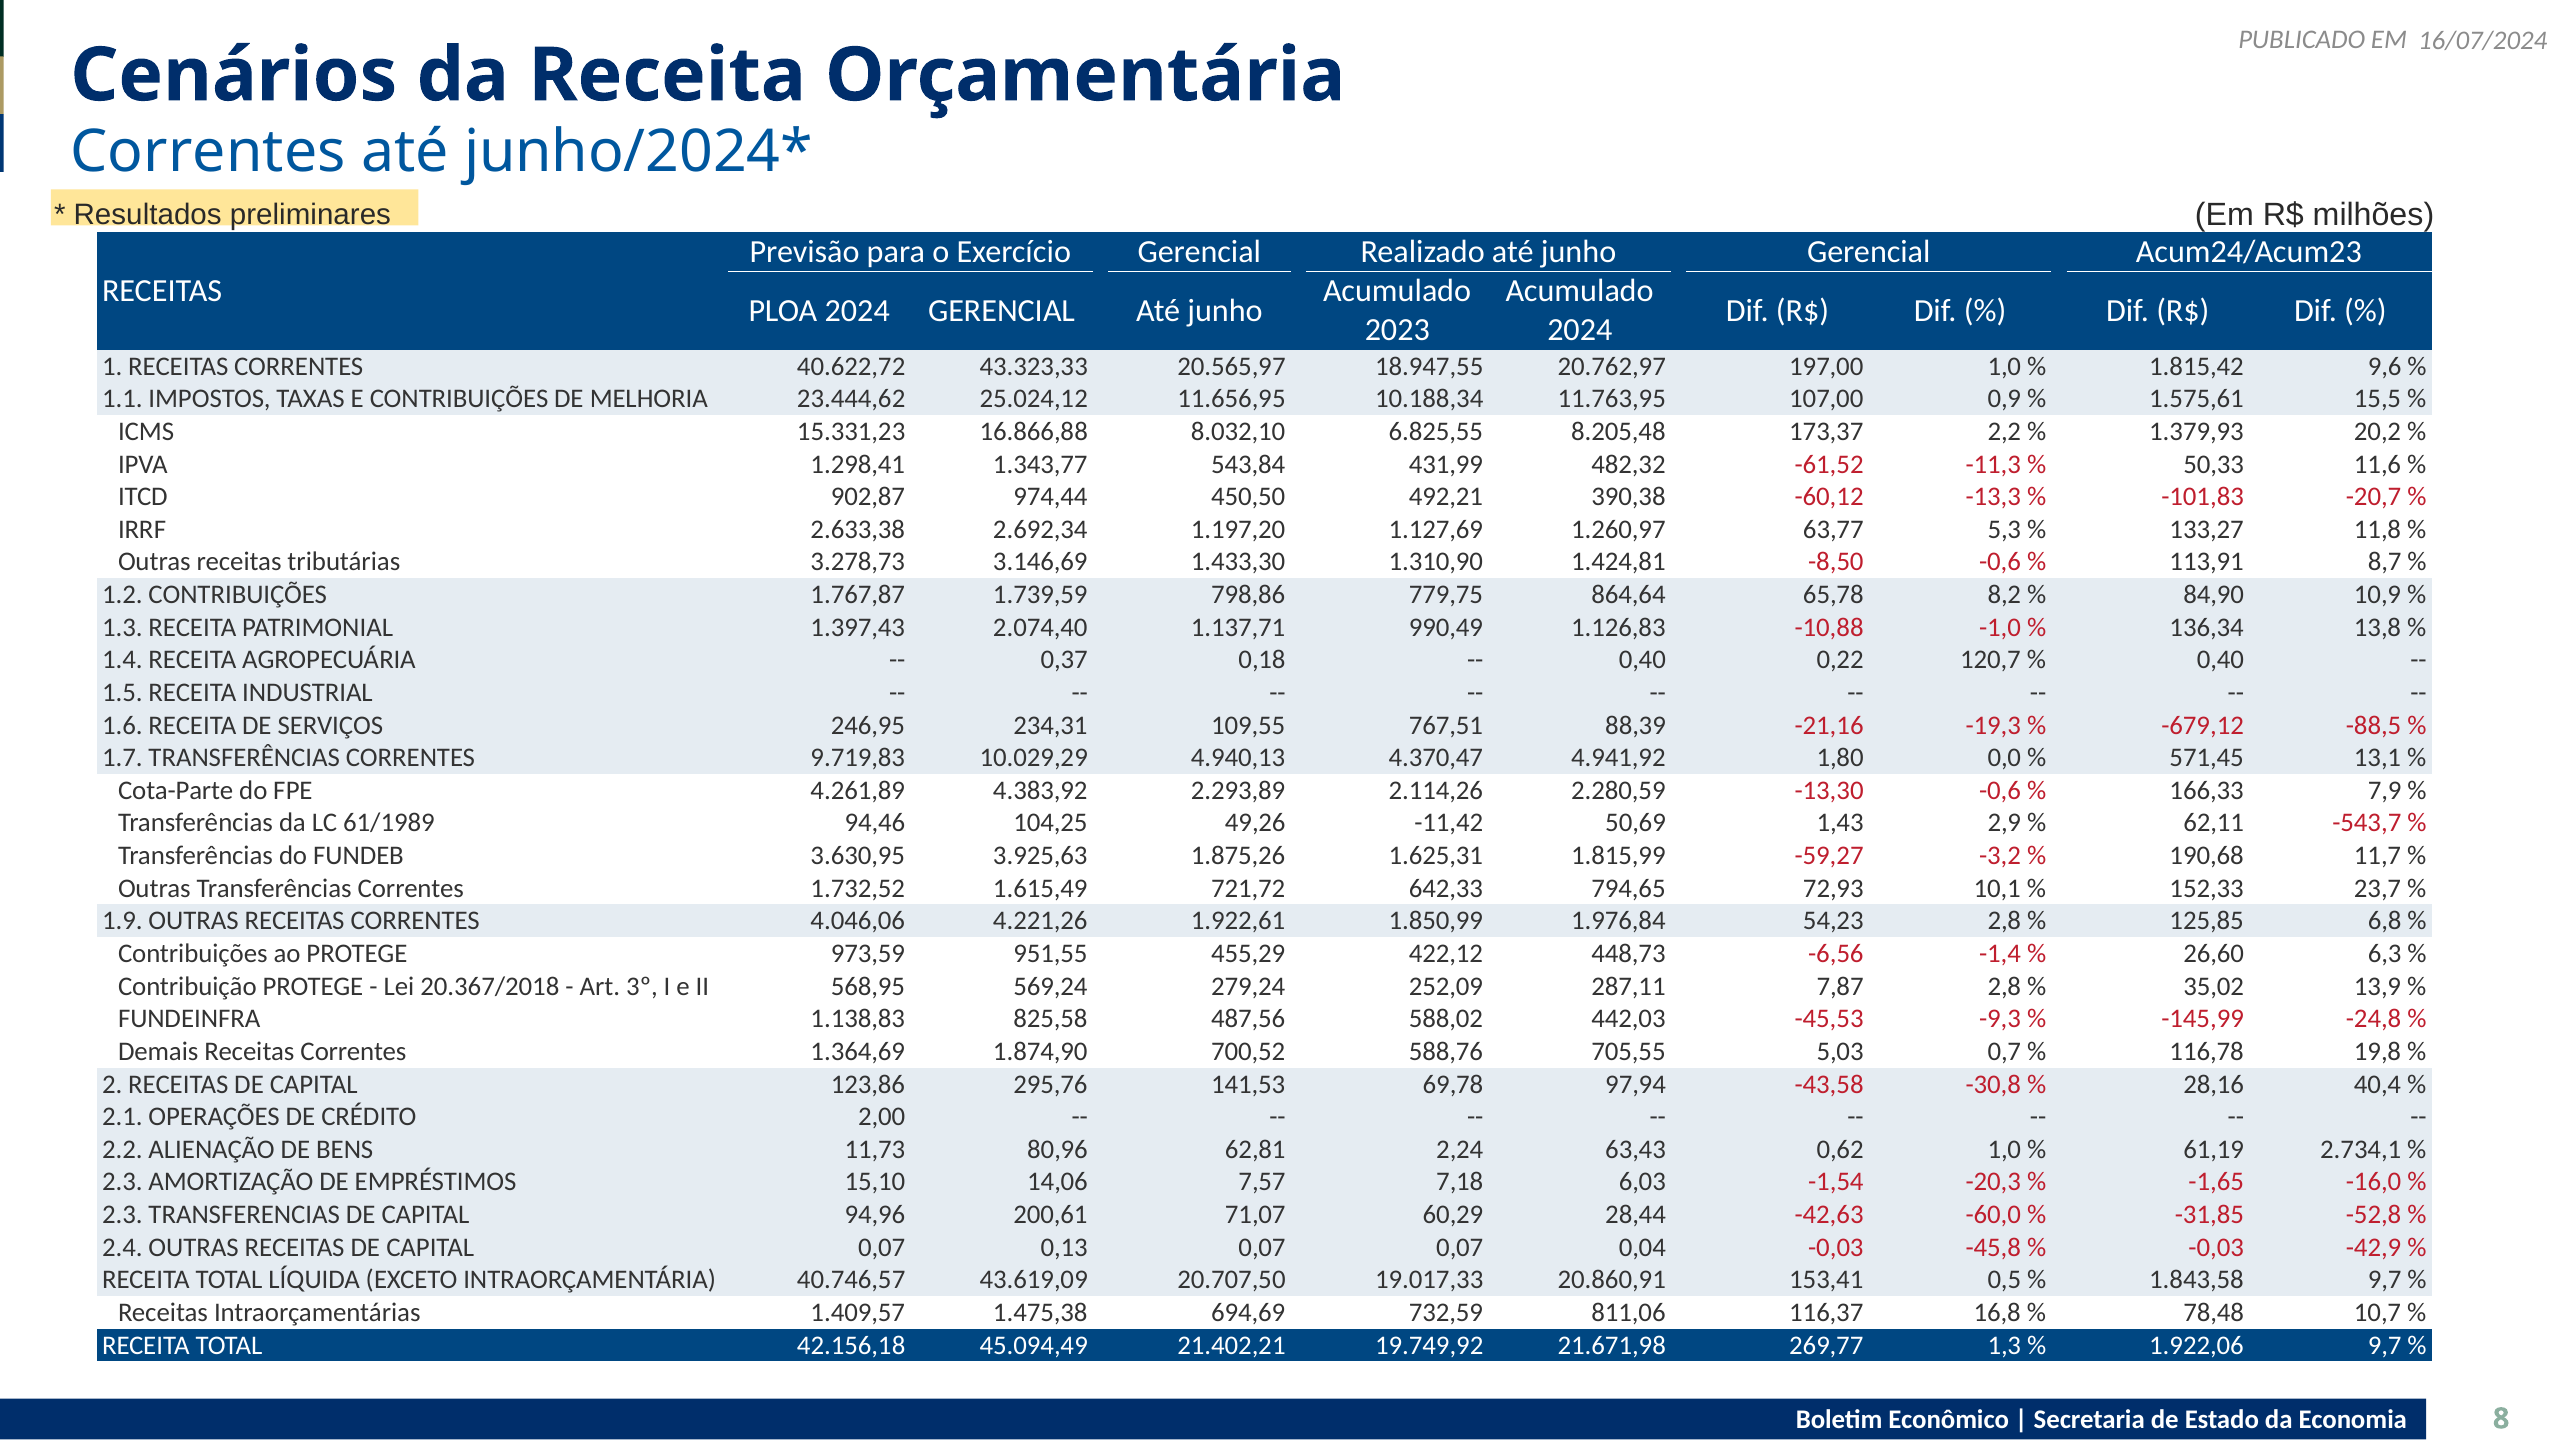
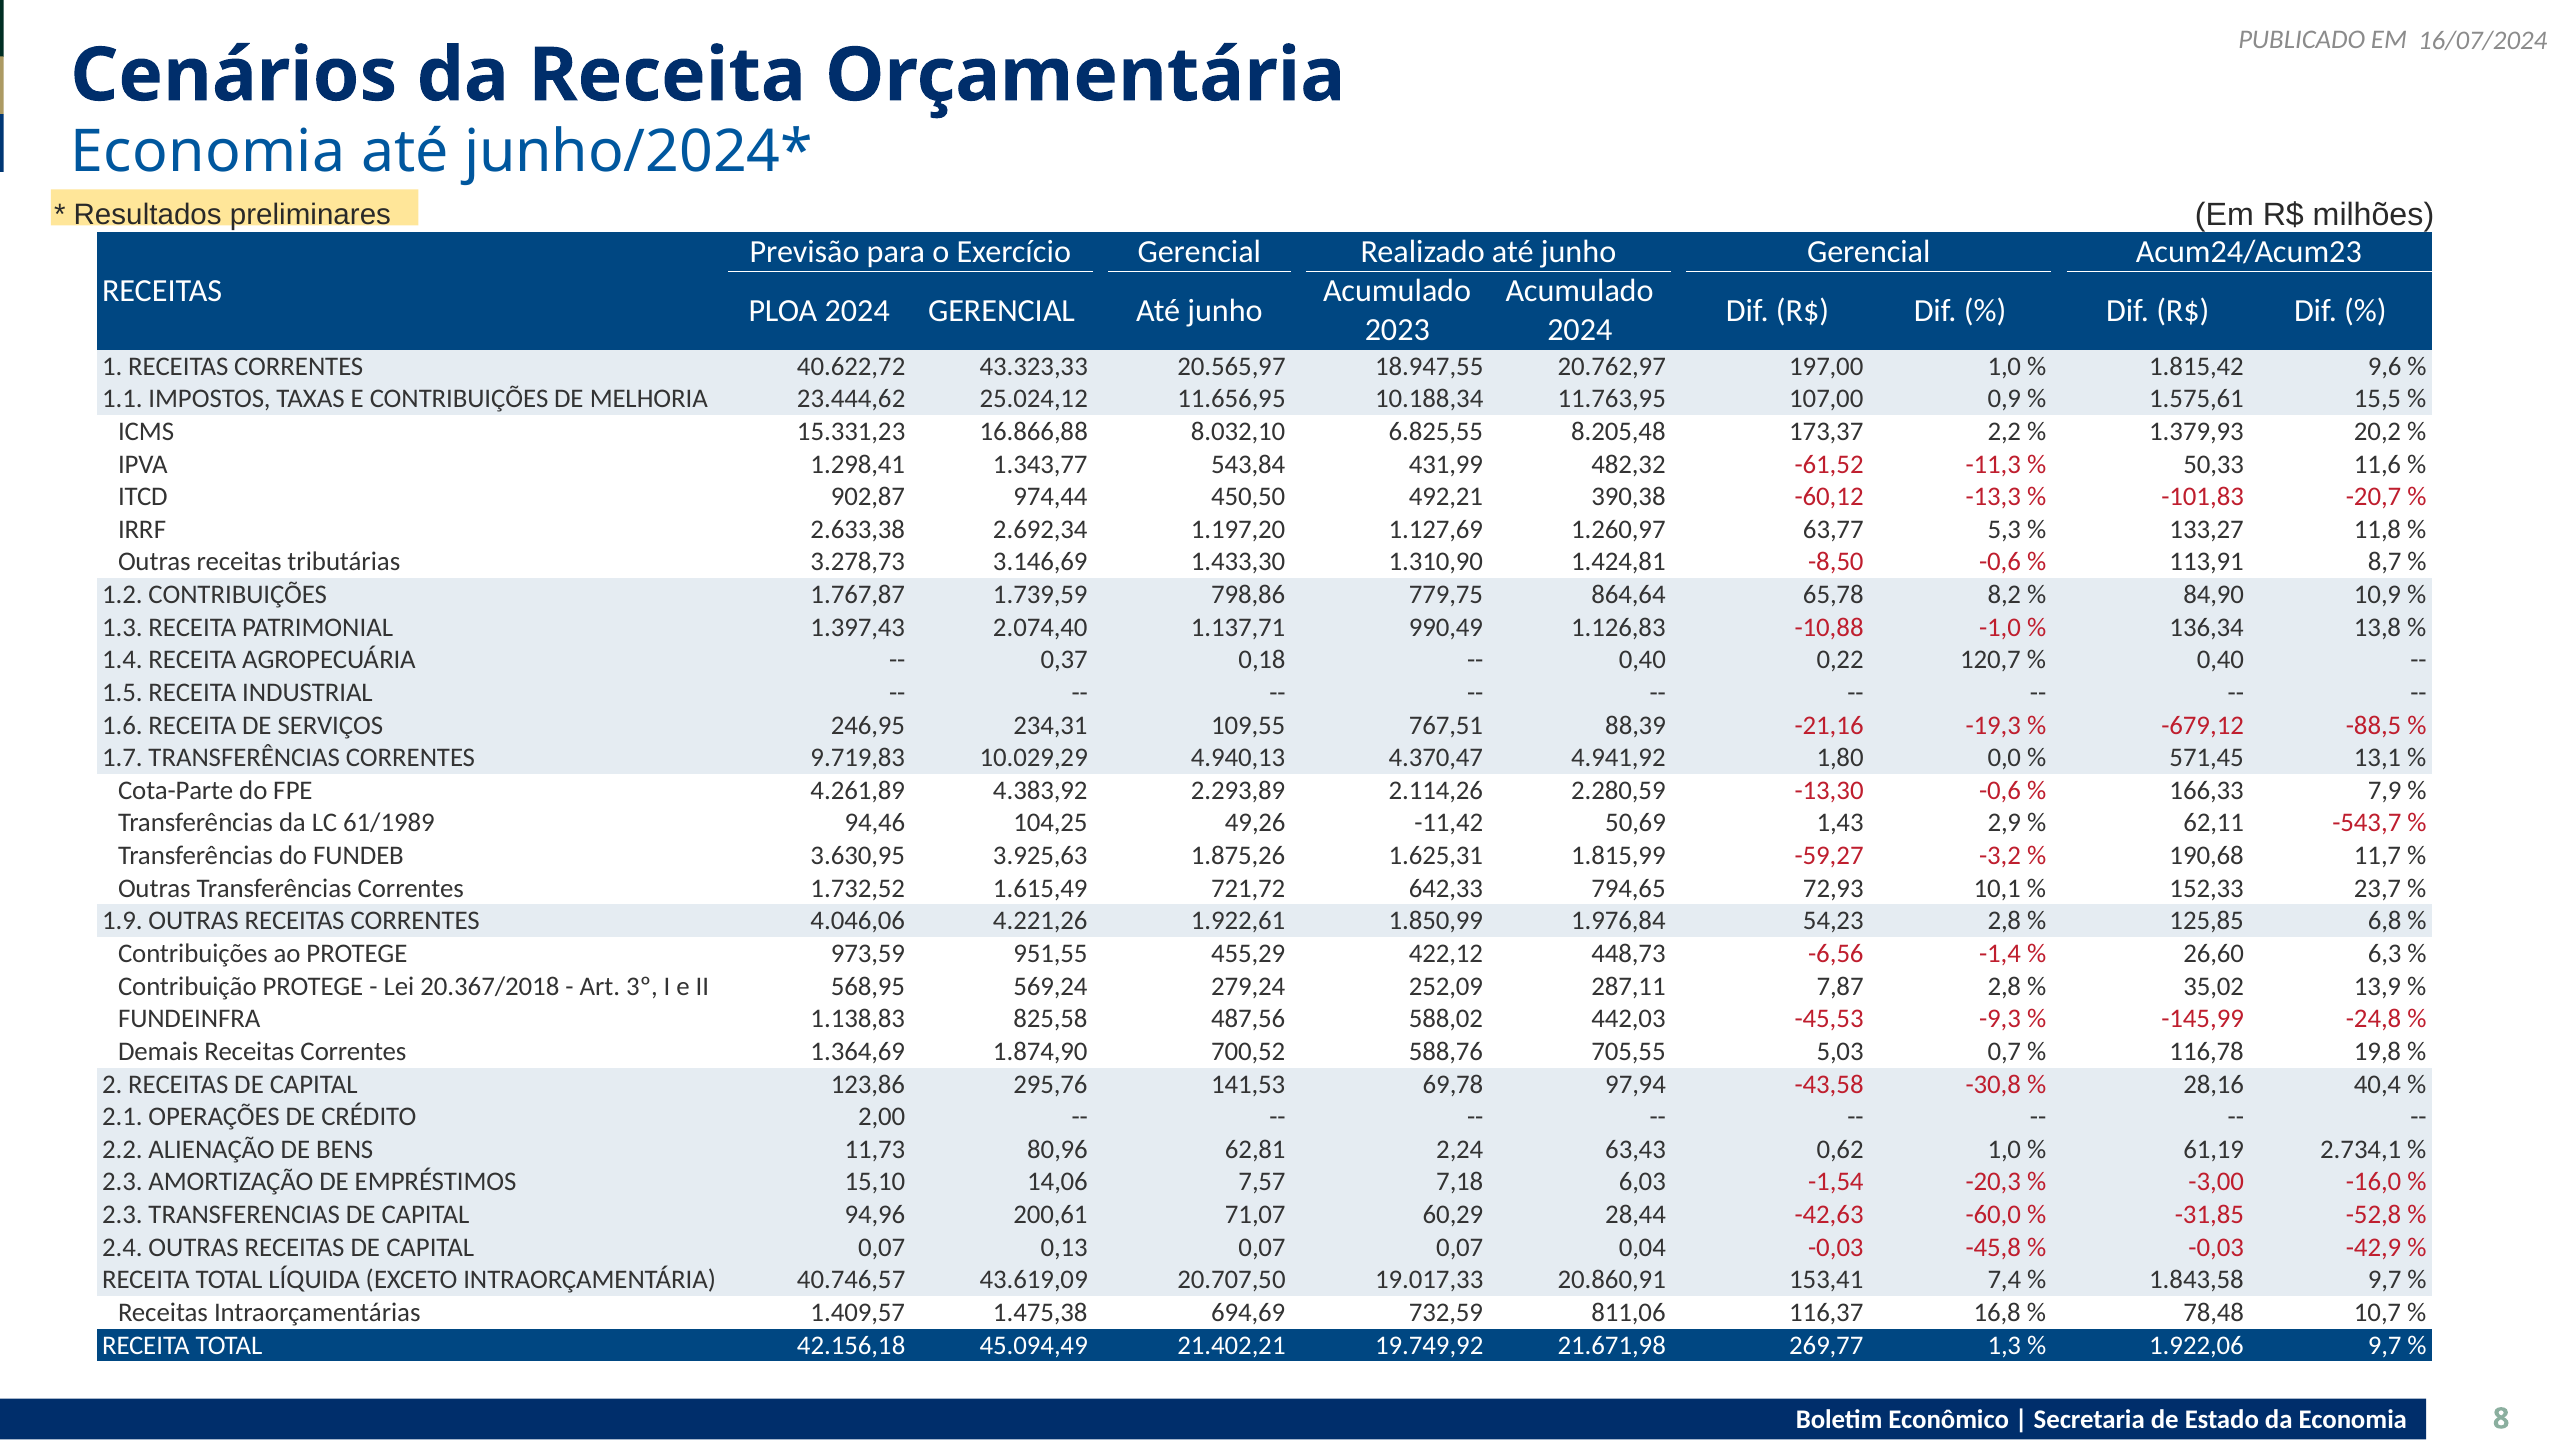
Correntes at (208, 152): Correntes -> Economia
-1,65: -1,65 -> -3,00
0,5: 0,5 -> 7,4
